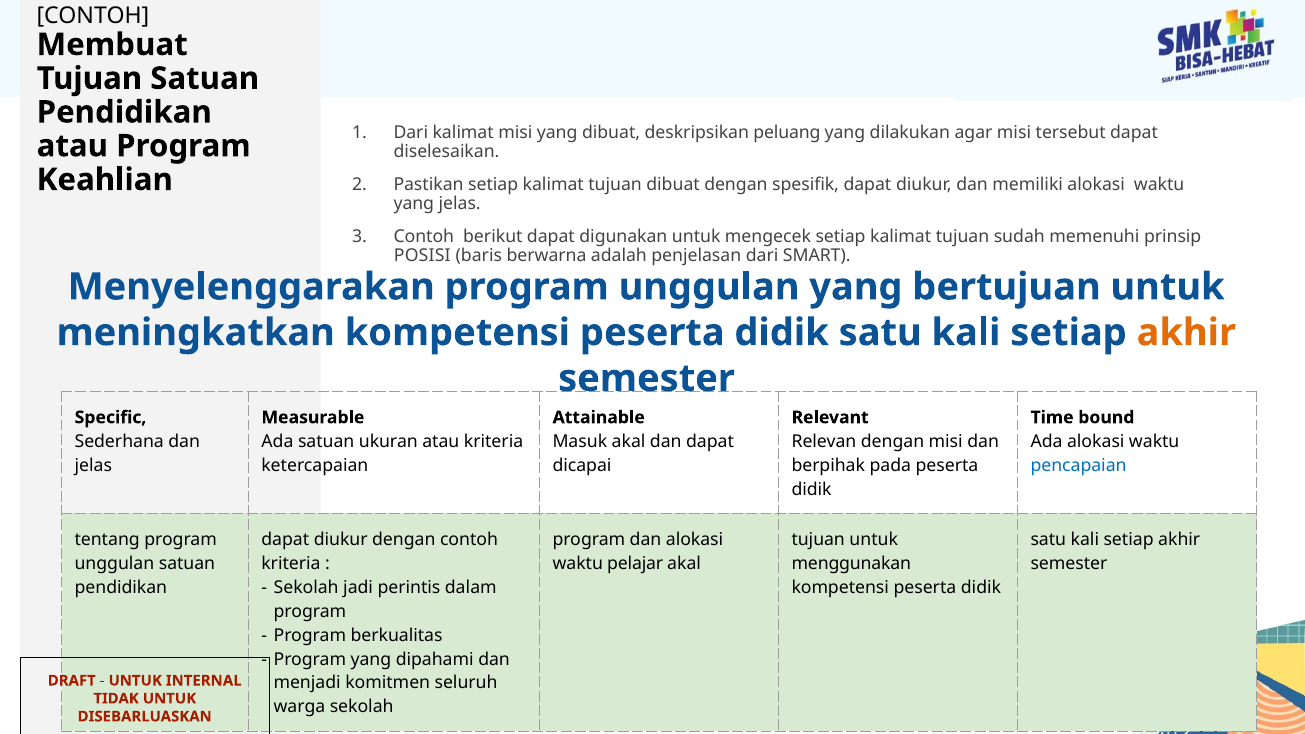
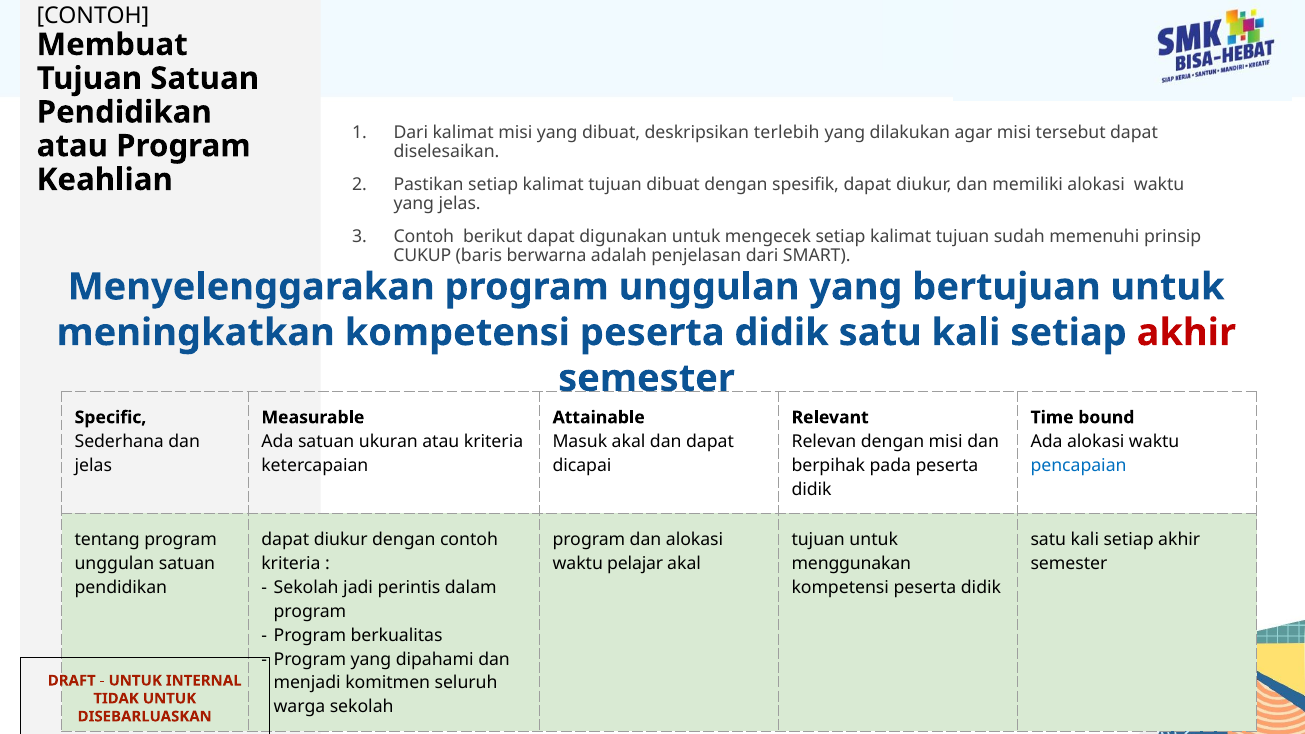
peluang: peluang -> terlebih
POSISI: POSISI -> CUKUP
akhir at (1186, 333) colour: orange -> red
